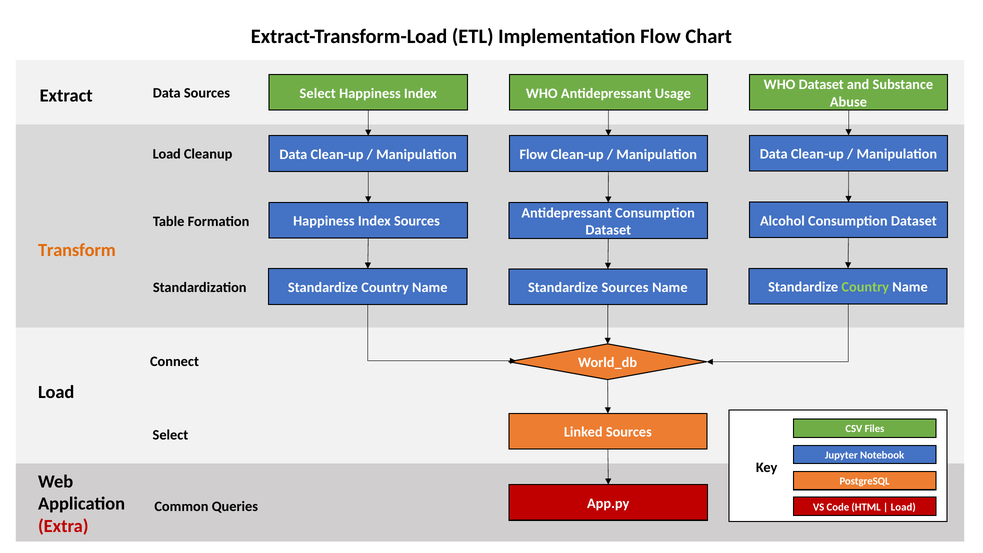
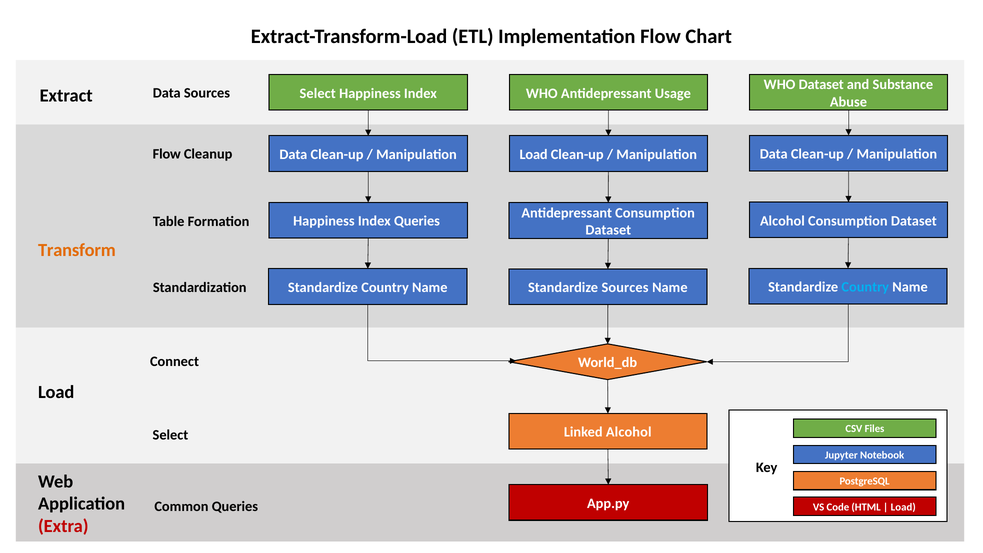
Load at (167, 154): Load -> Flow
Flow at (534, 155): Flow -> Load
Index Sources: Sources -> Queries
Country at (865, 287) colour: light green -> light blue
Linked Sources: Sources -> Alcohol
